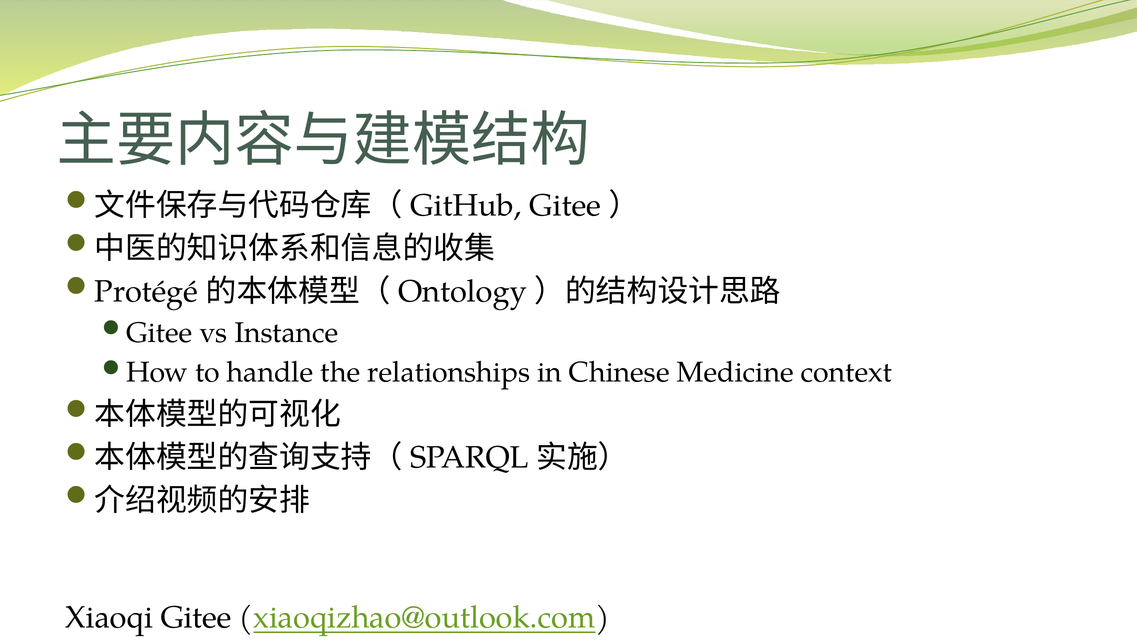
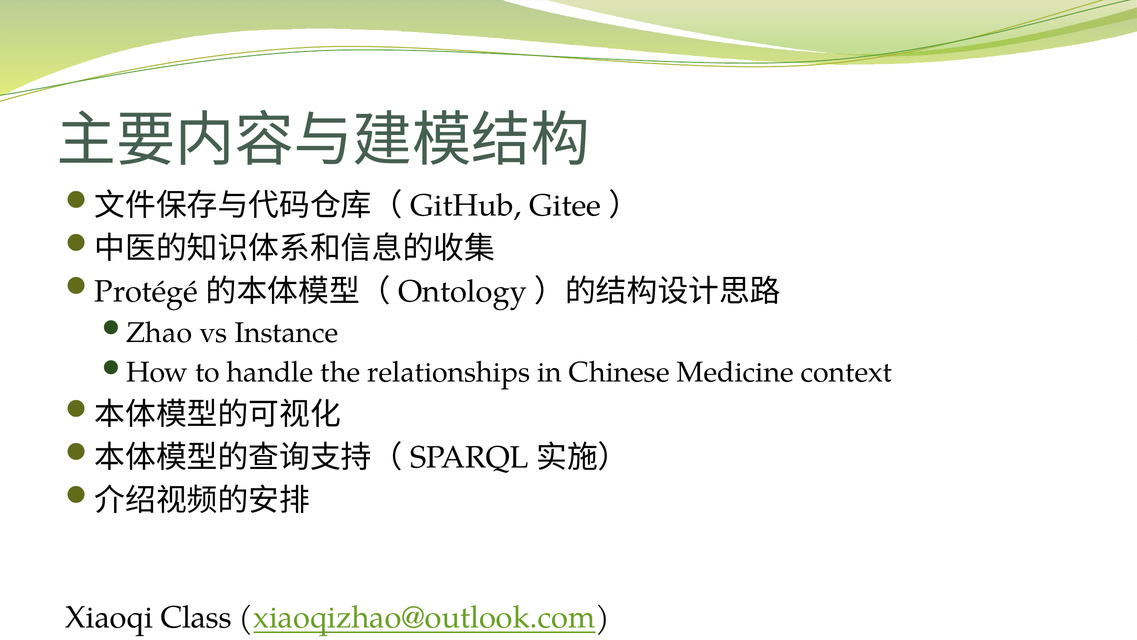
Gitee at (159, 332): Gitee -> Zhao
Xiaoqi Gitee: Gitee -> Class
